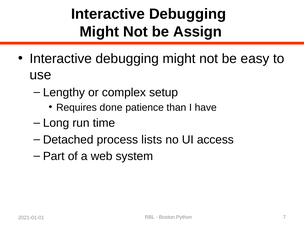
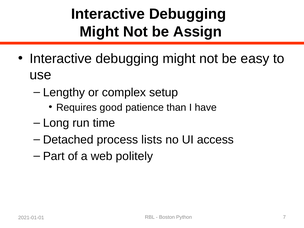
done: done -> good
system: system -> politely
